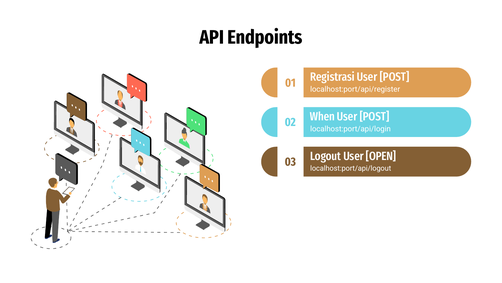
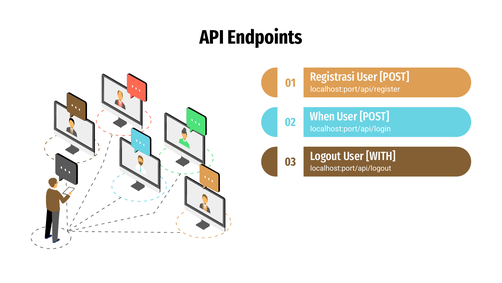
OPEN: OPEN -> WITH
